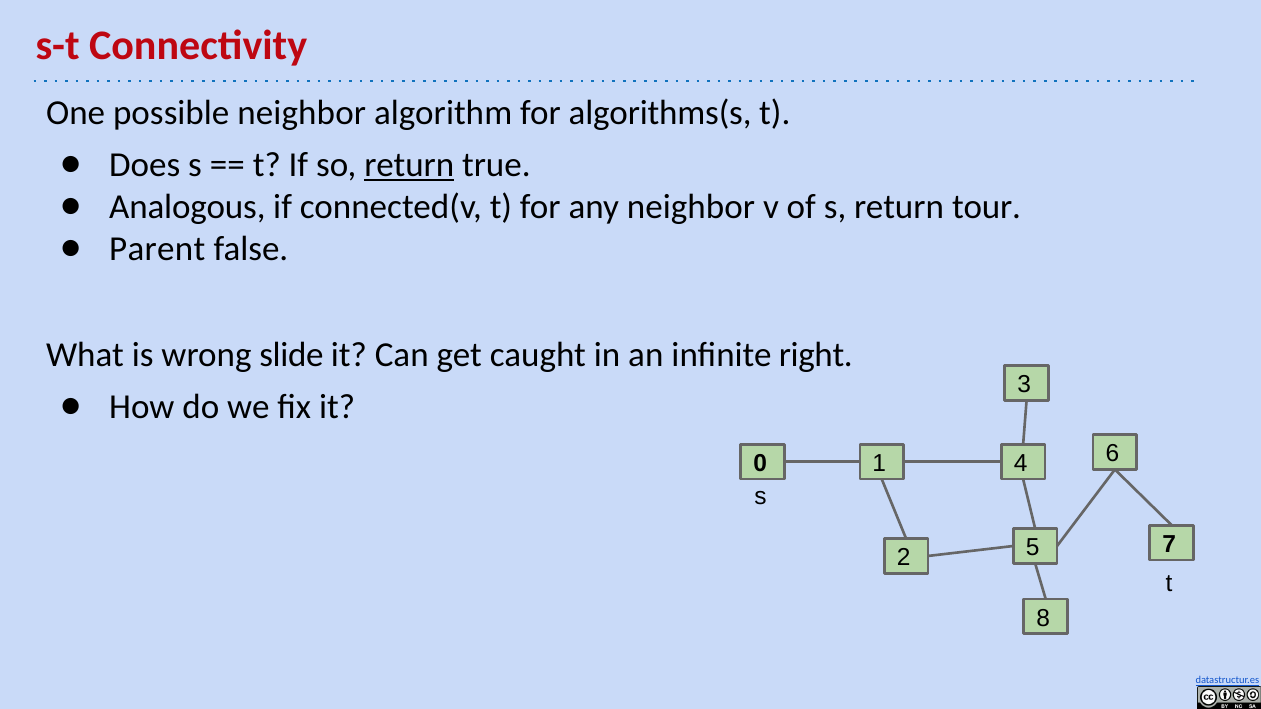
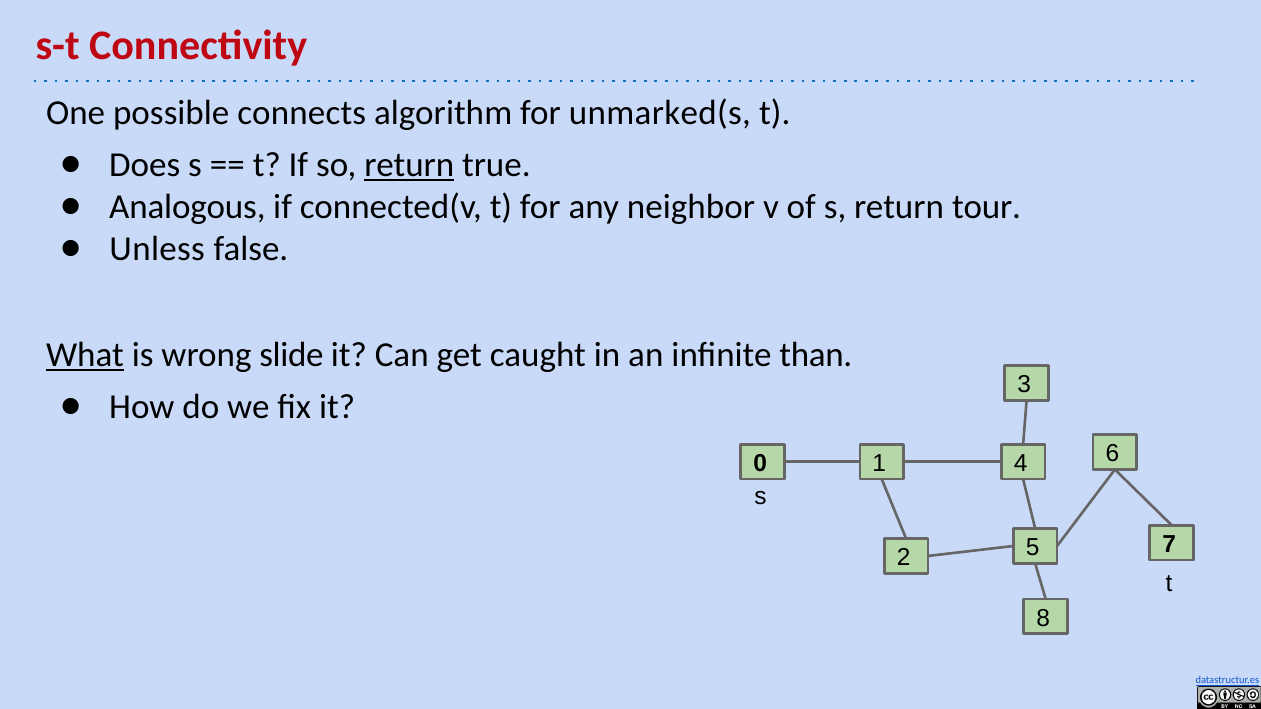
possible neighbor: neighbor -> connects
algorithms(s: algorithms(s -> unmarked(s
Parent: Parent -> Unless
What underline: none -> present
right: right -> than
